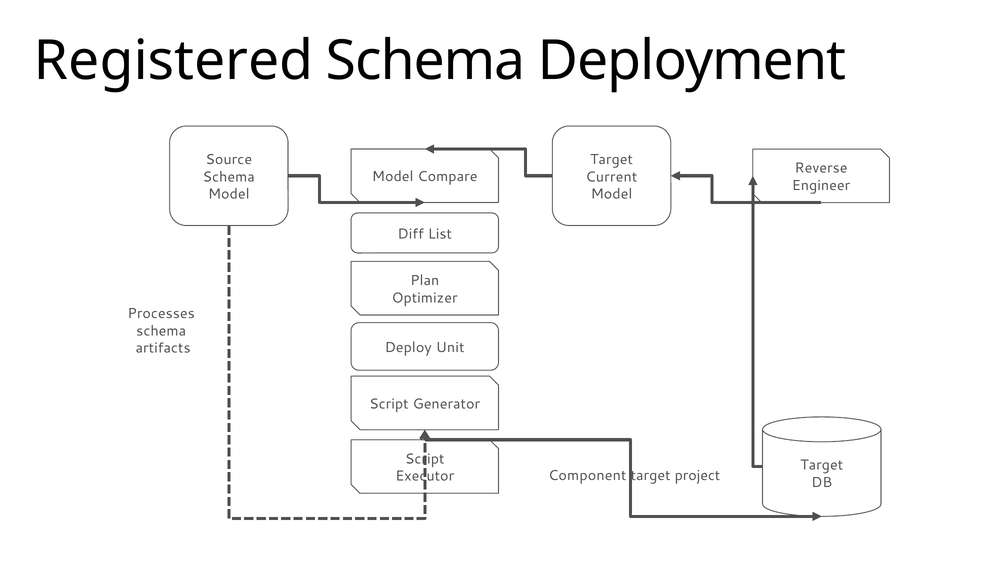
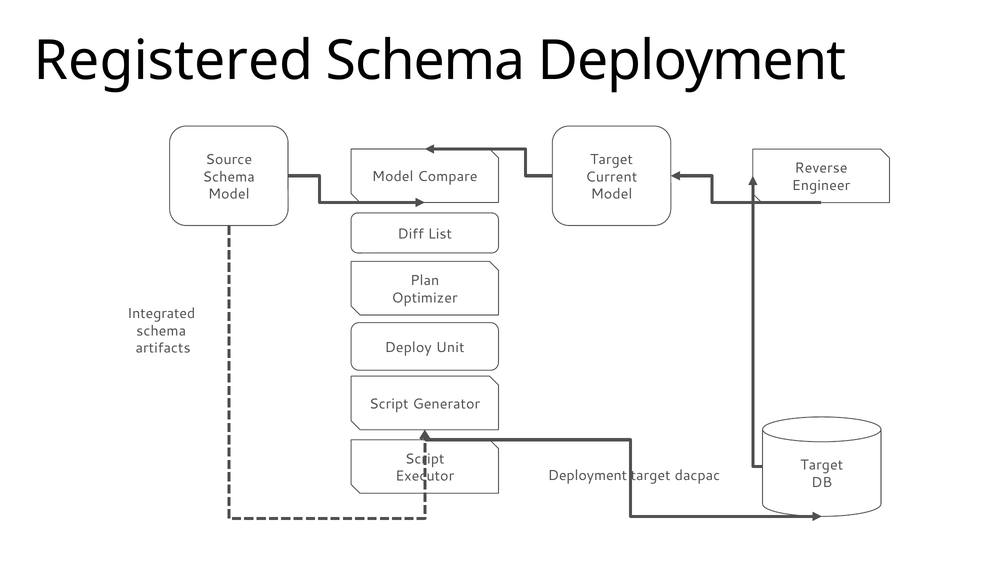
Processes: Processes -> Integrated
Component at (587, 475): Component -> Deployment
project: project -> dacpac
